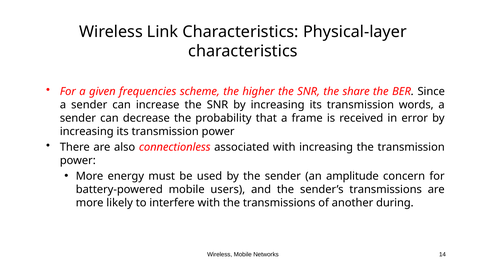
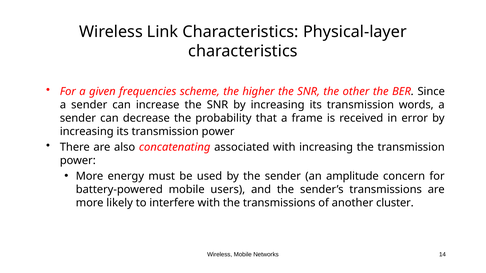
share: share -> other
connectionless: connectionless -> concatenating
during: during -> cluster
